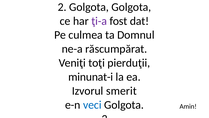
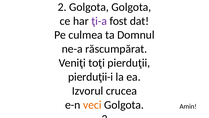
minunat-i: minunat-i -> pierduţii-i
smerit: smerit -> crucea
veci colour: blue -> orange
